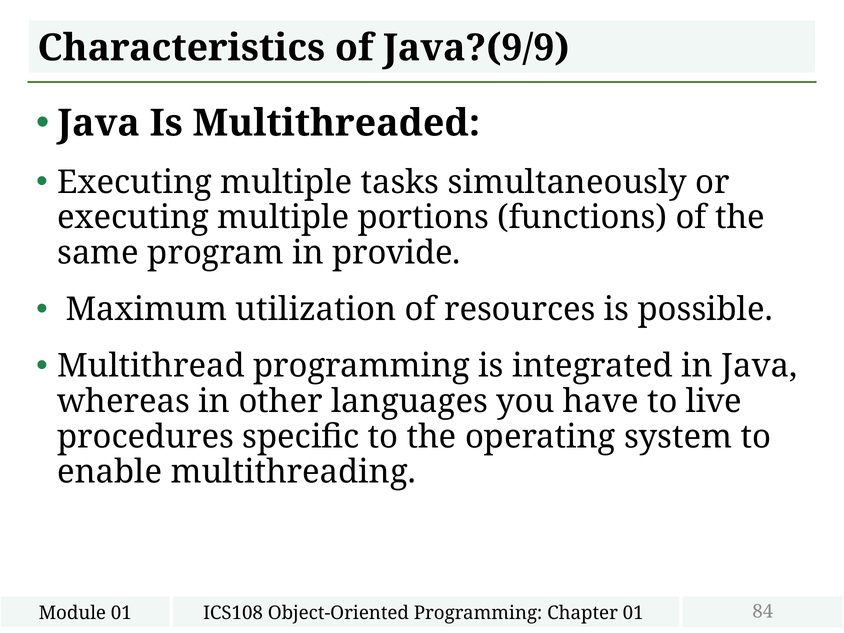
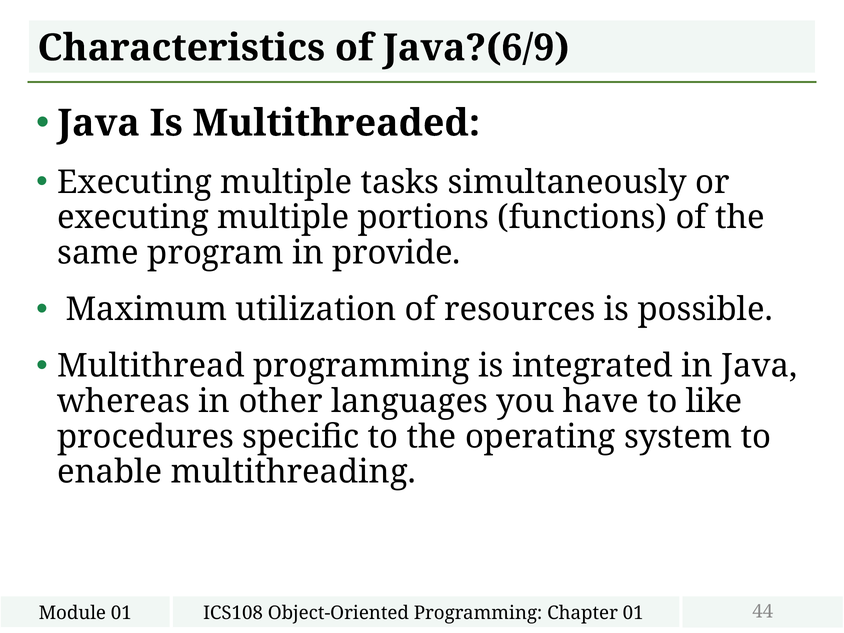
Java?(9/9: Java?(9/9 -> Java?(6/9
live: live -> like
84: 84 -> 44
